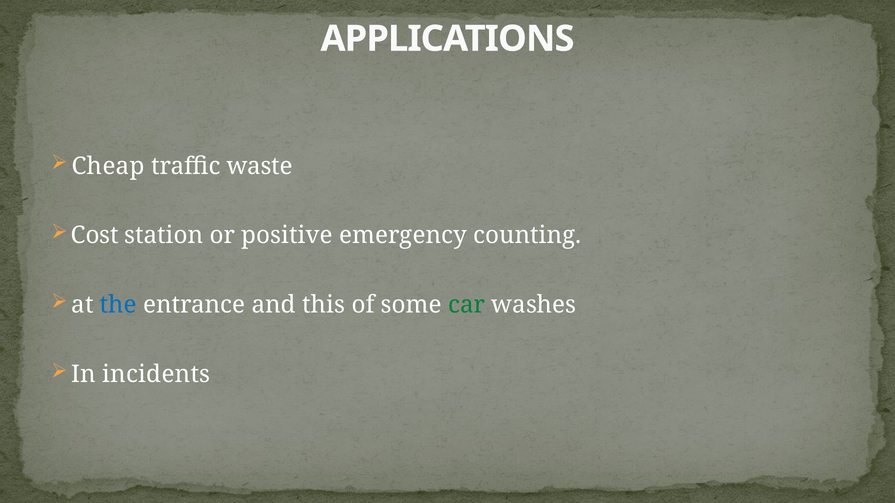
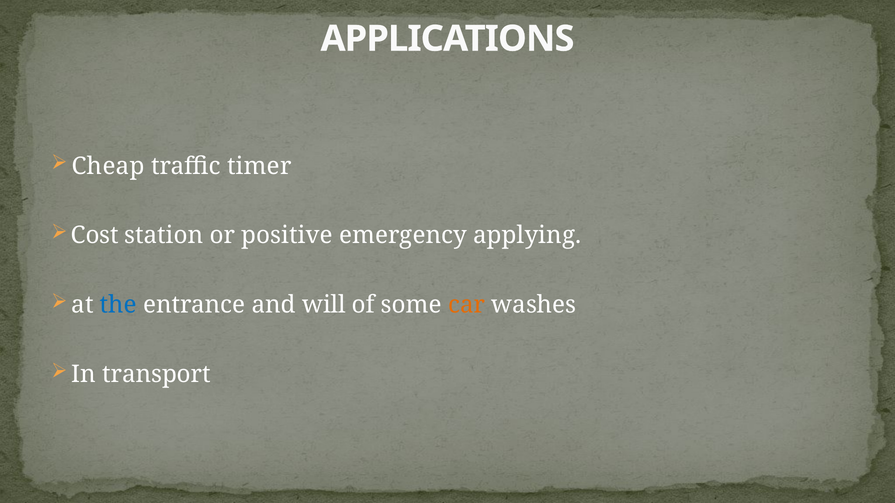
waste: waste -> timer
counting: counting -> applying
this: this -> will
car colour: green -> orange
incidents: incidents -> transport
